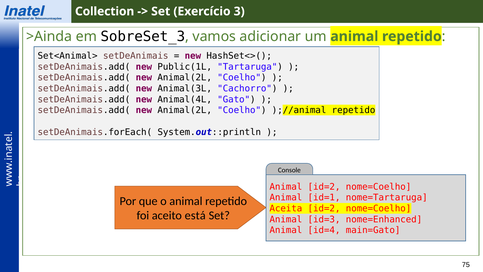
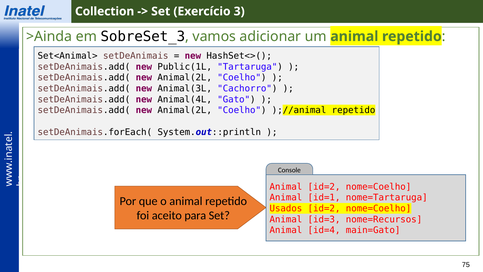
Aceita: Aceita -> Usados
está: está -> para
nome=Enhanced: nome=Enhanced -> nome=Recursos
